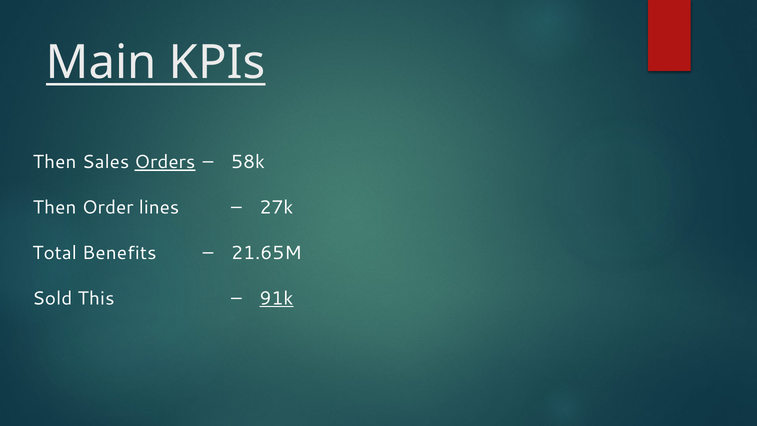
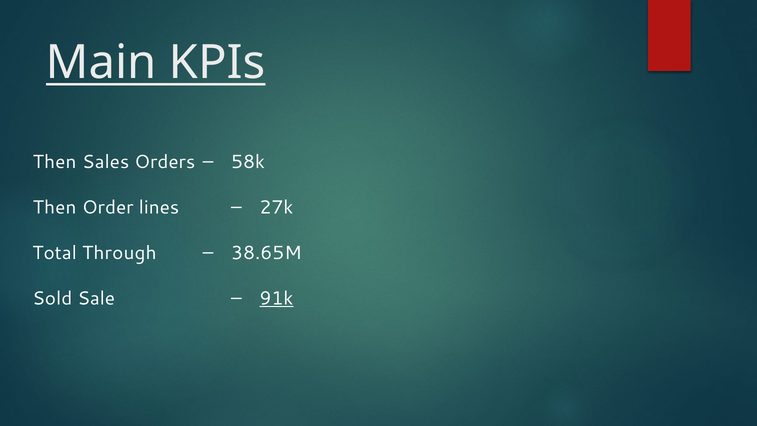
Orders underline: present -> none
Benefits: Benefits -> Through
21.65M: 21.65M -> 38.65M
This: This -> Sale
